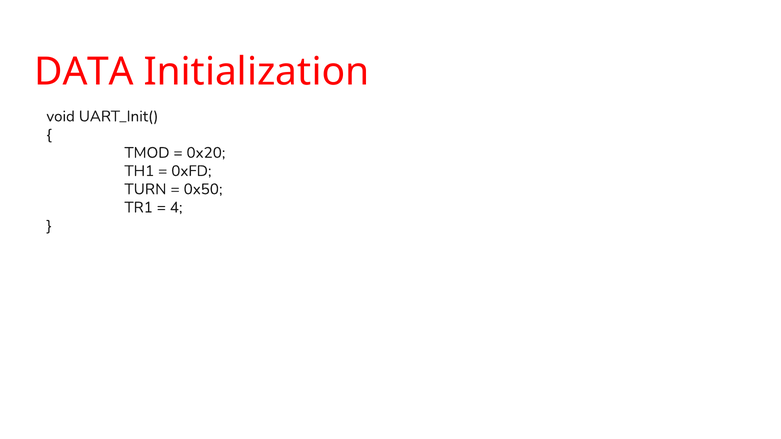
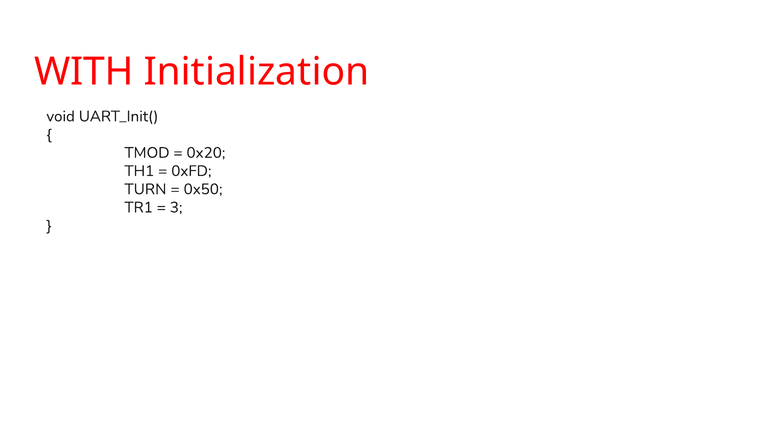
DATA: DATA -> WITH
4: 4 -> 3
